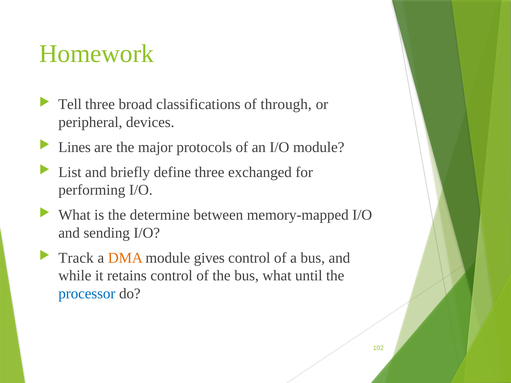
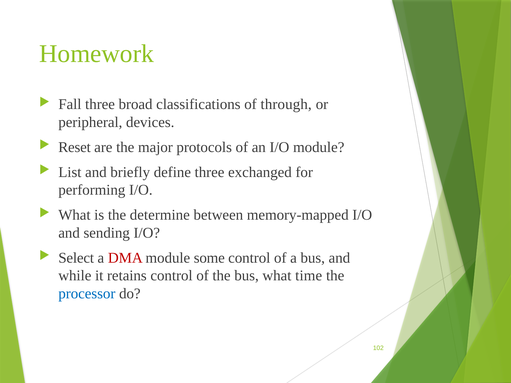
Tell: Tell -> Fall
Lines: Lines -> Reset
Track: Track -> Select
DMA colour: orange -> red
gives: gives -> some
until: until -> time
